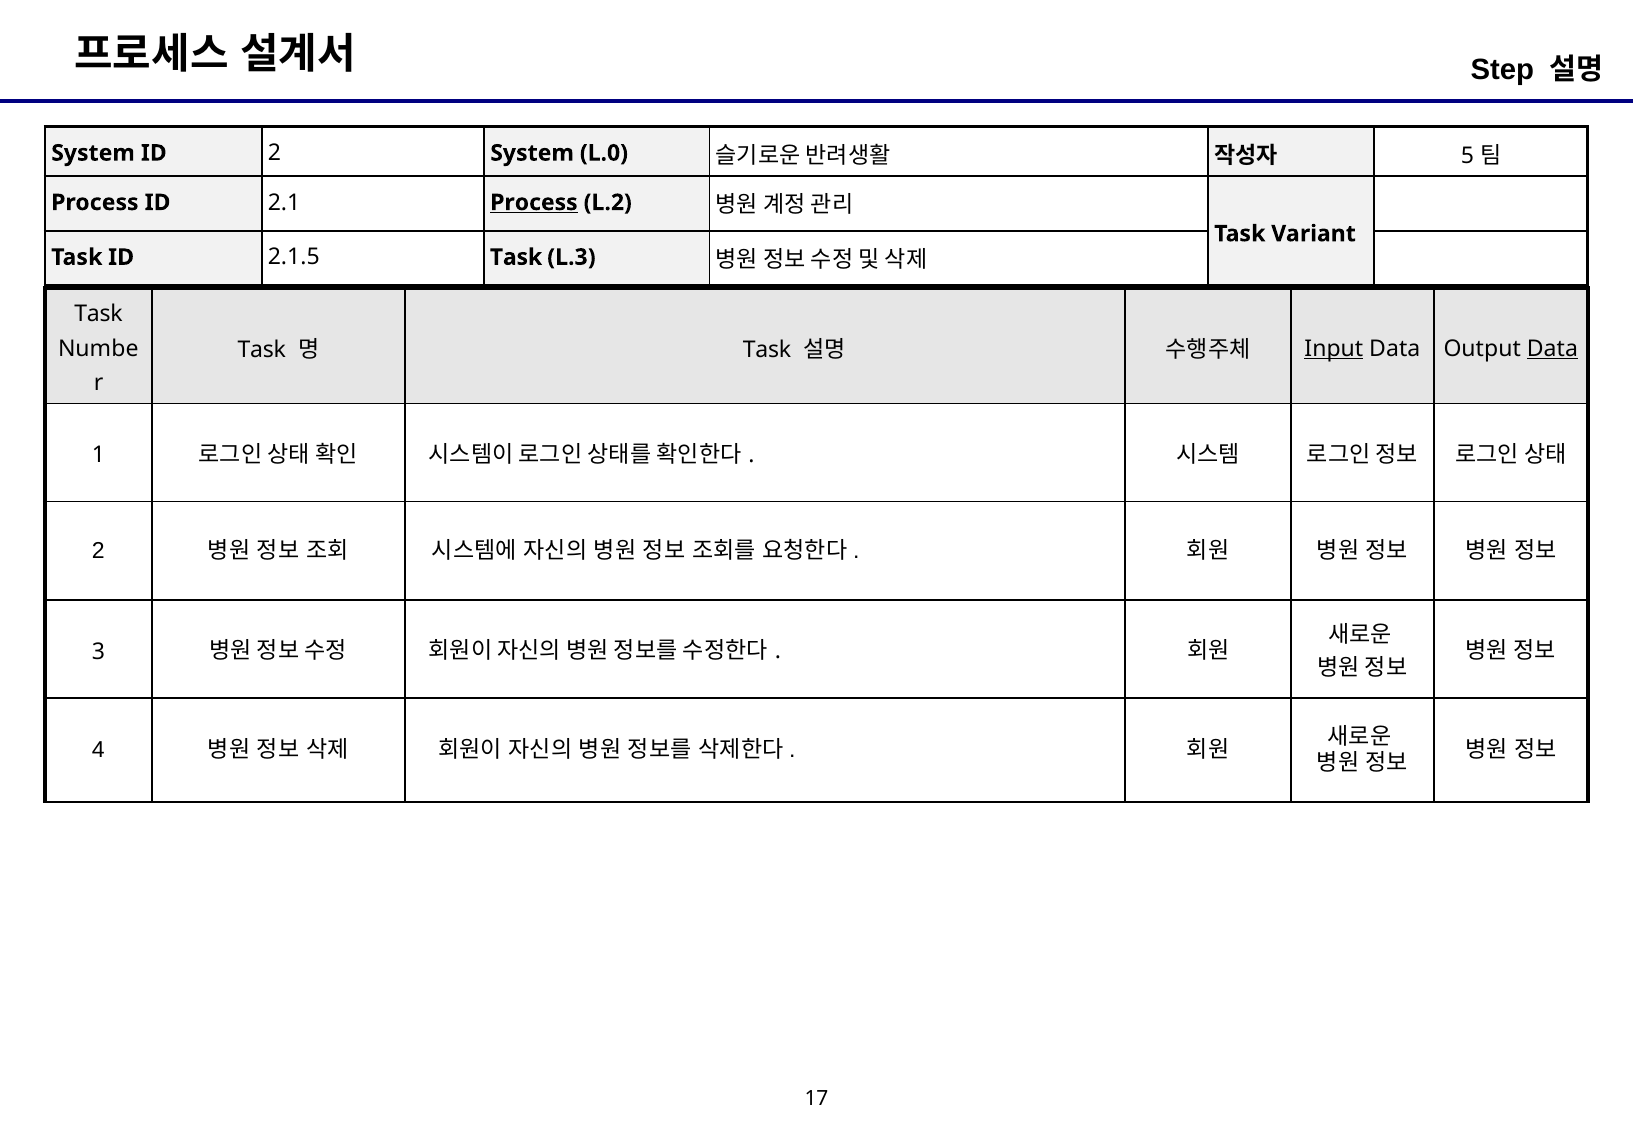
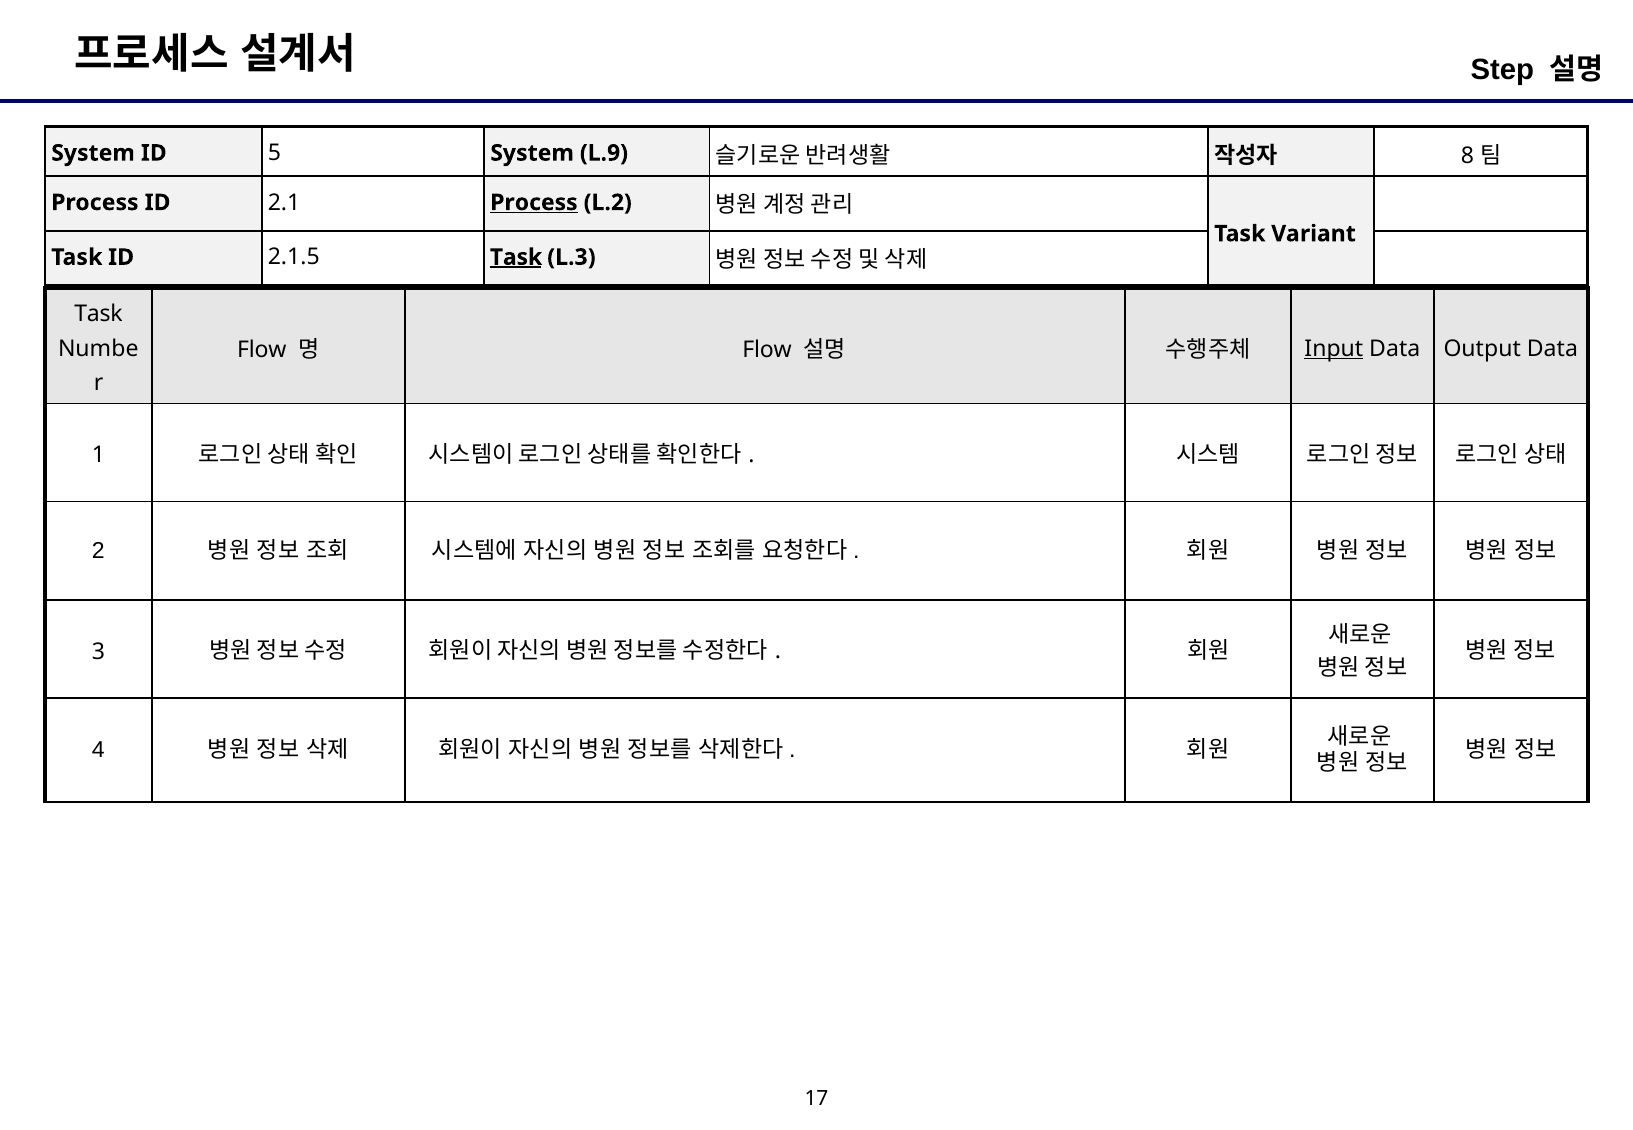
ID 2: 2 -> 5
L.0: L.0 -> L.9
5: 5 -> 8
Task at (516, 257) underline: none -> present
Task at (262, 350): Task -> Flow
Task at (767, 350): Task -> Flow
Data at (1552, 349) underline: present -> none
